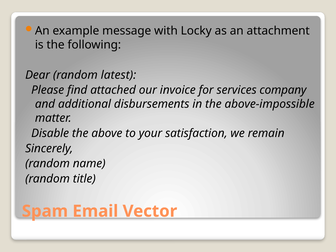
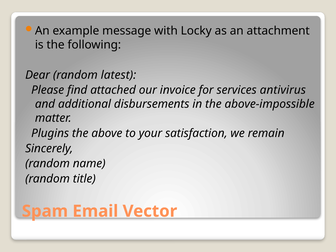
company: company -> antivirus
Disable: Disable -> Plugins
